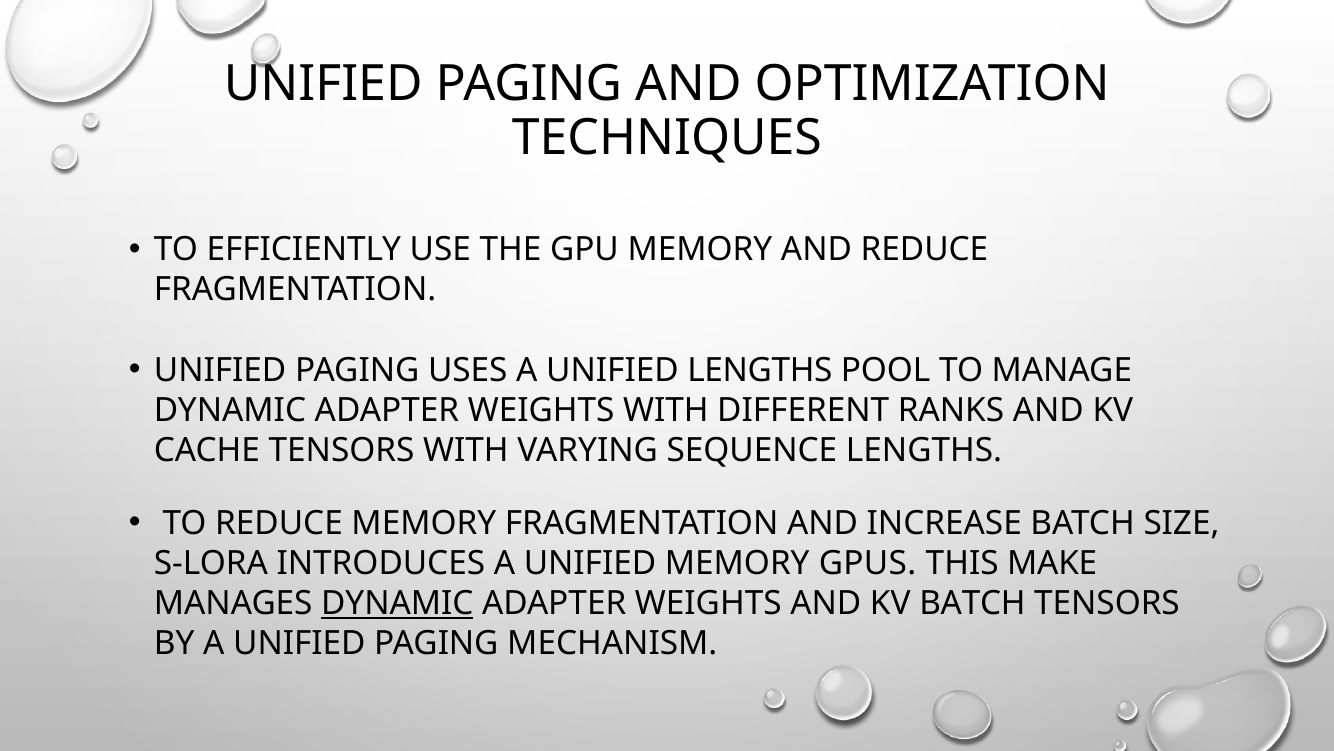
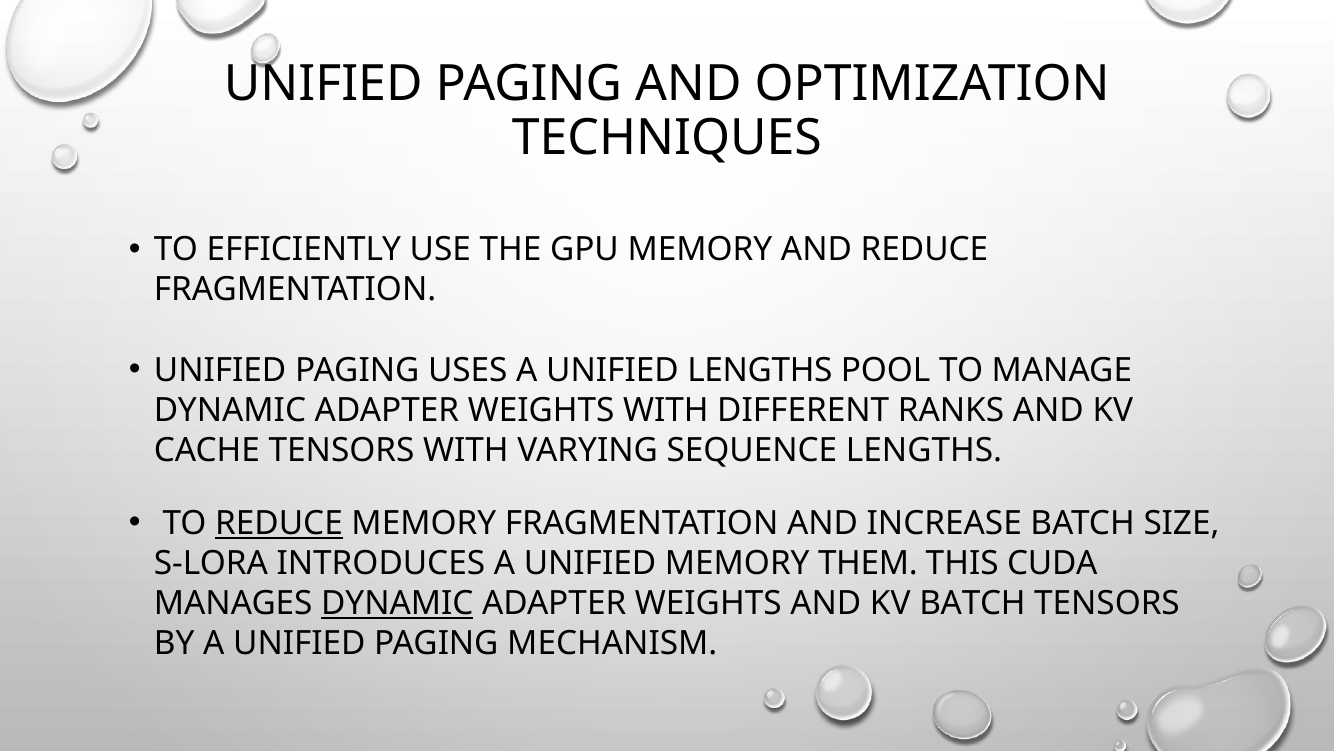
REDUCE at (279, 523) underline: none -> present
GPUS: GPUS -> THEM
MAKE: MAKE -> CUDA
